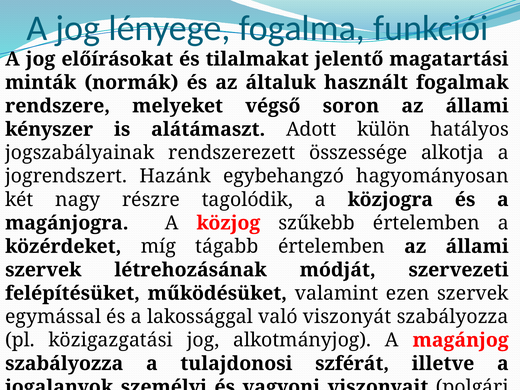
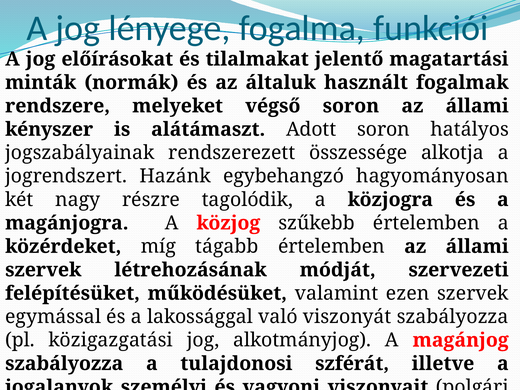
Adott külön: külön -> soron
